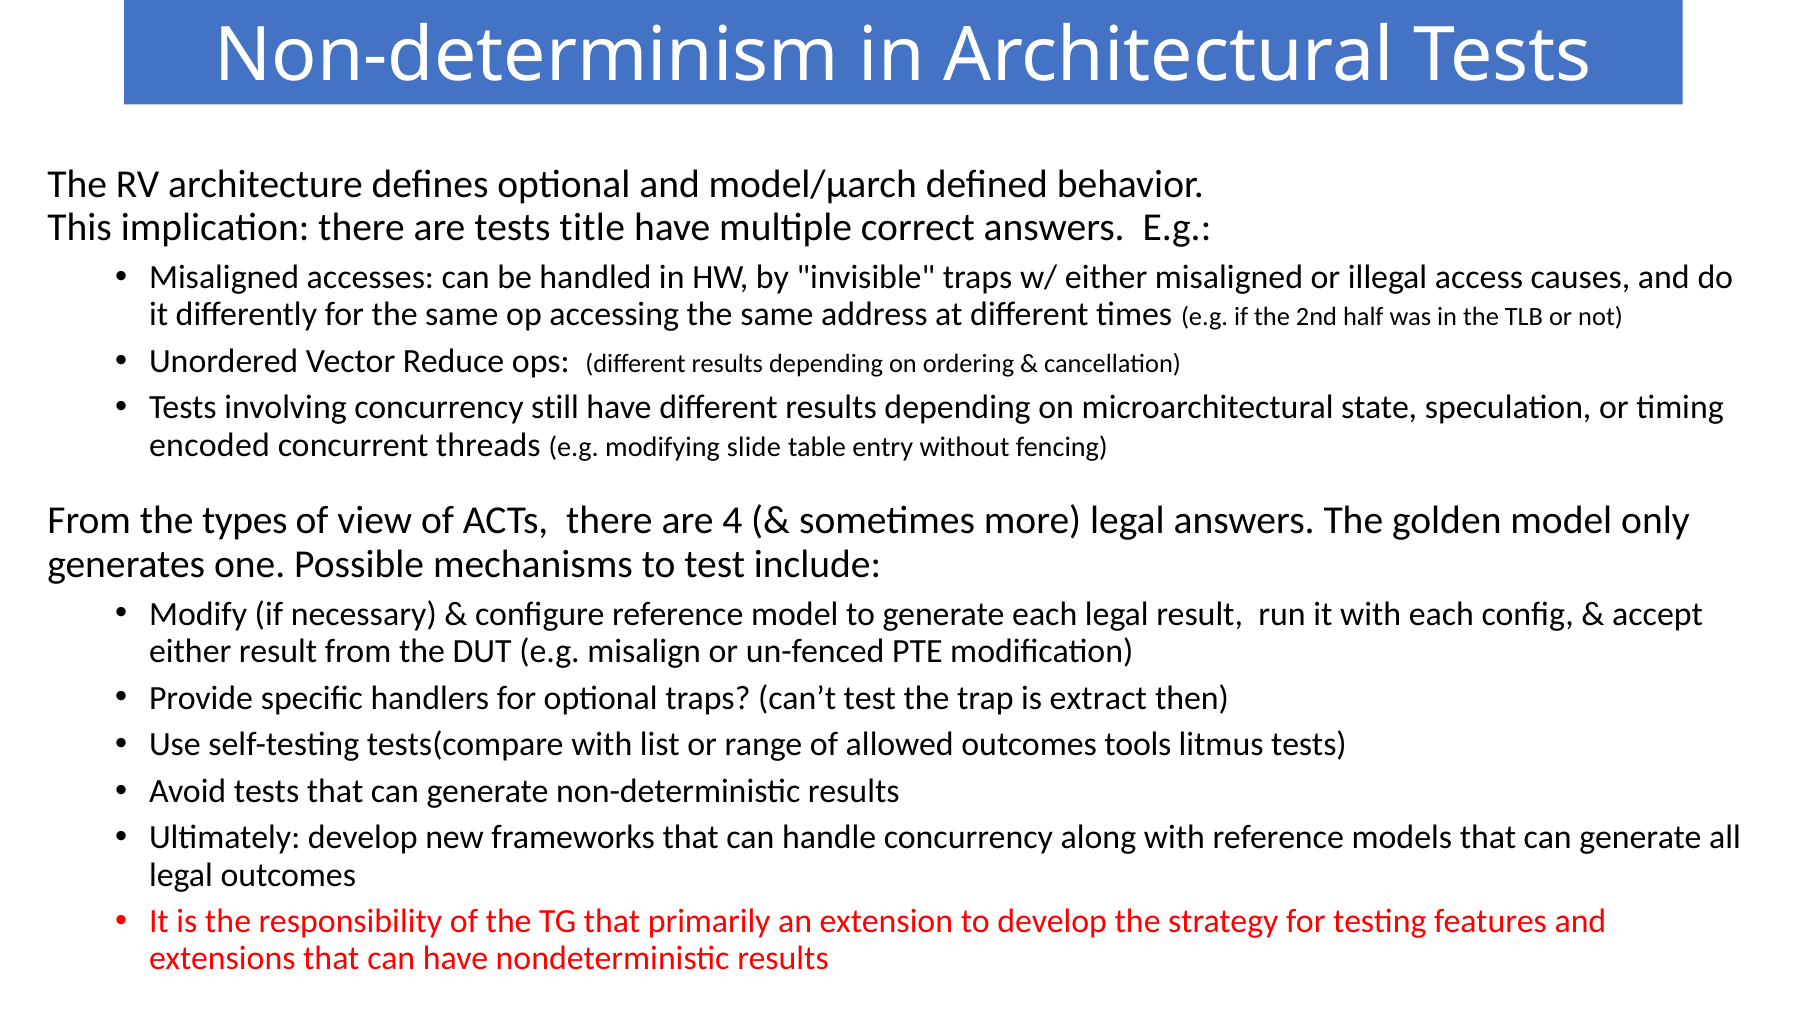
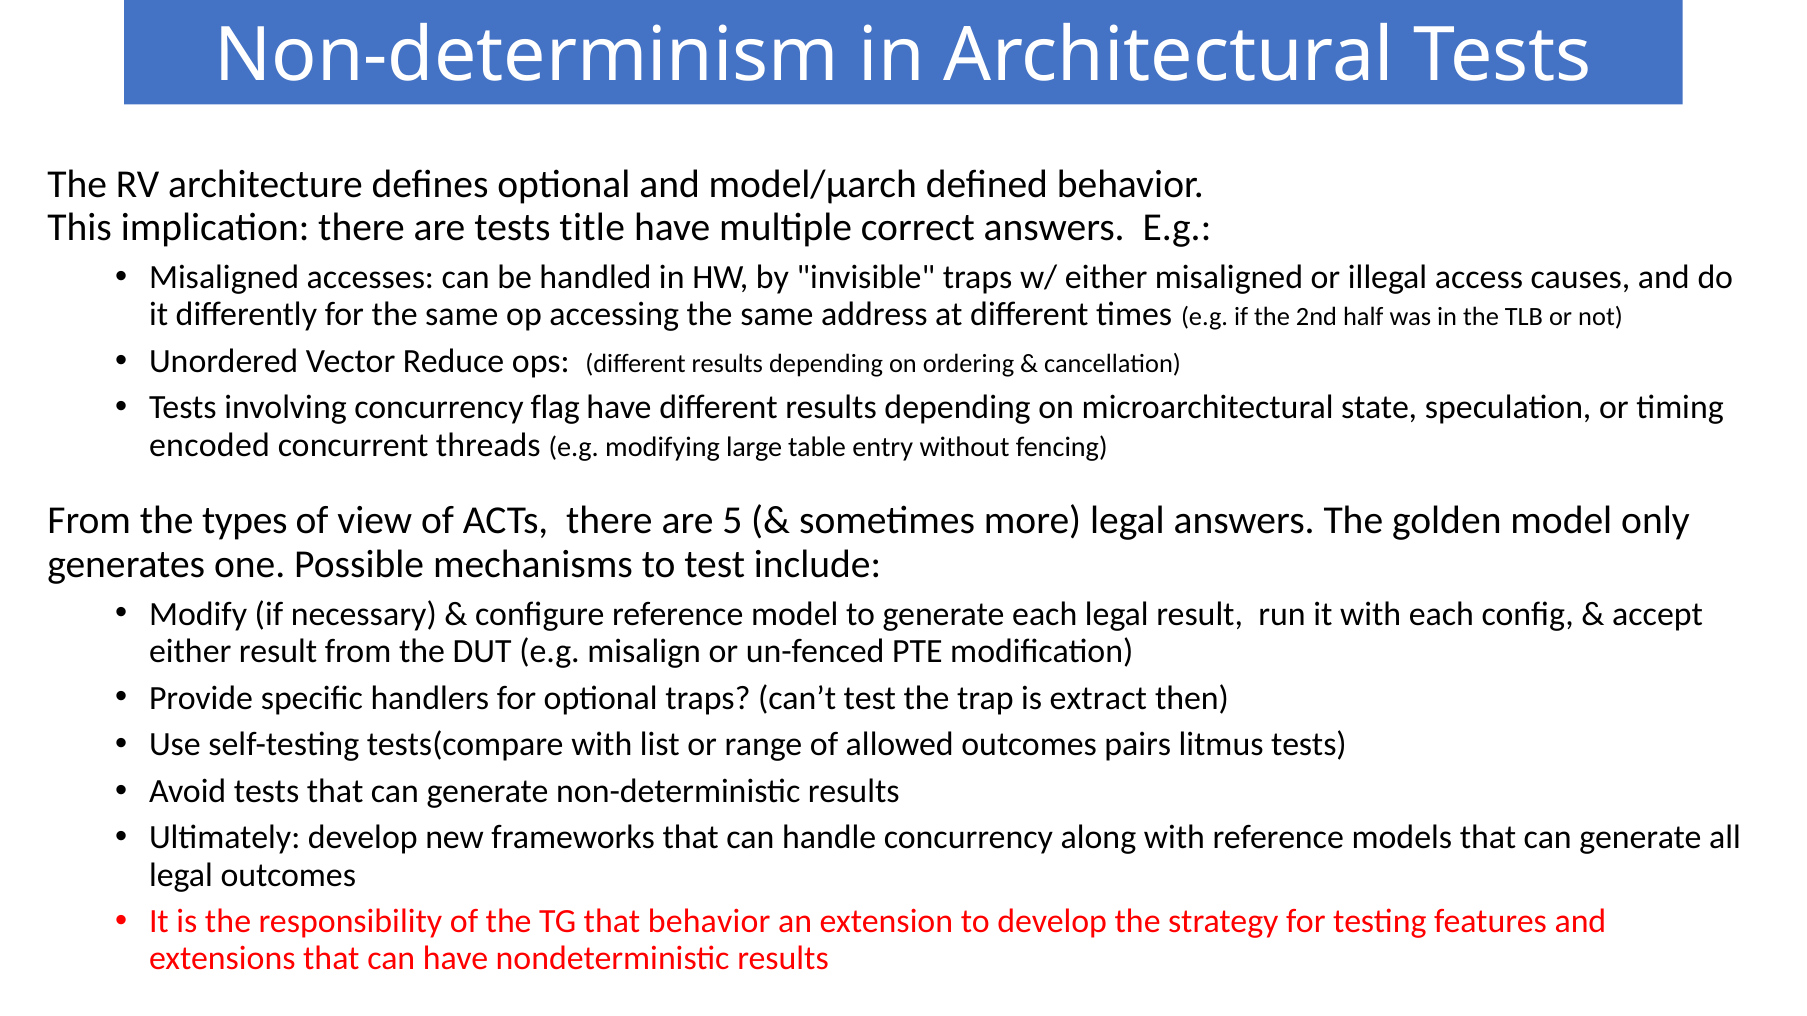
still: still -> flag
slide: slide -> large
4: 4 -> 5
tools: tools -> pairs
that primarily: primarily -> behavior
